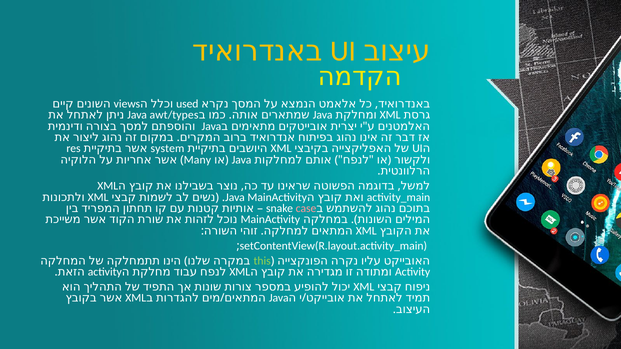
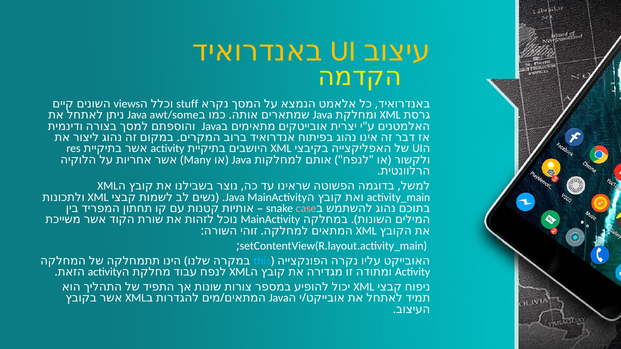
used: used -> stuff
awt/types: awt/types -> awt/some
system at (167, 149): system -> activity
this colour: light green -> light blue
